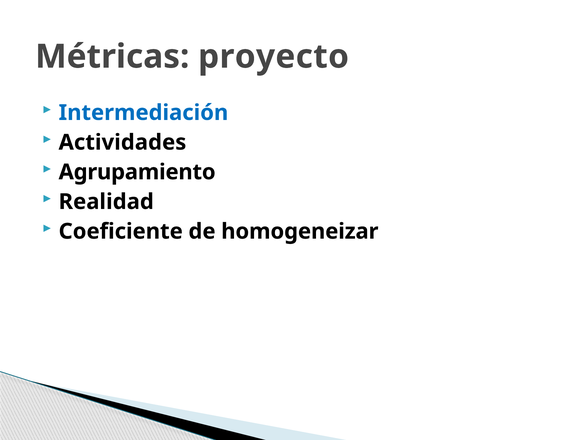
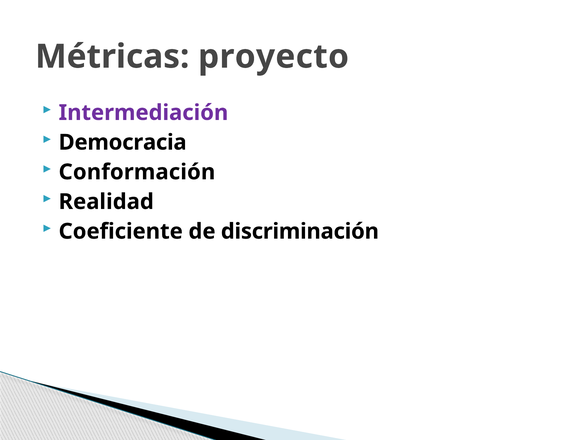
Intermediación colour: blue -> purple
Actividades: Actividades -> Democracia
Agrupamiento: Agrupamiento -> Conformación
homogeneizar: homogeneizar -> discriminación
